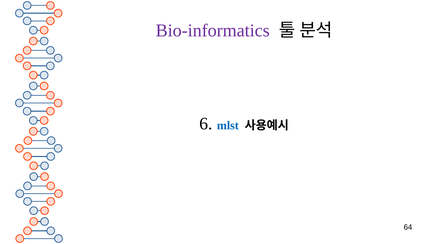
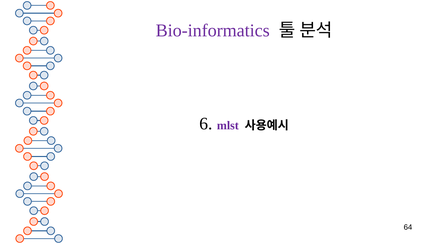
mlst colour: blue -> purple
